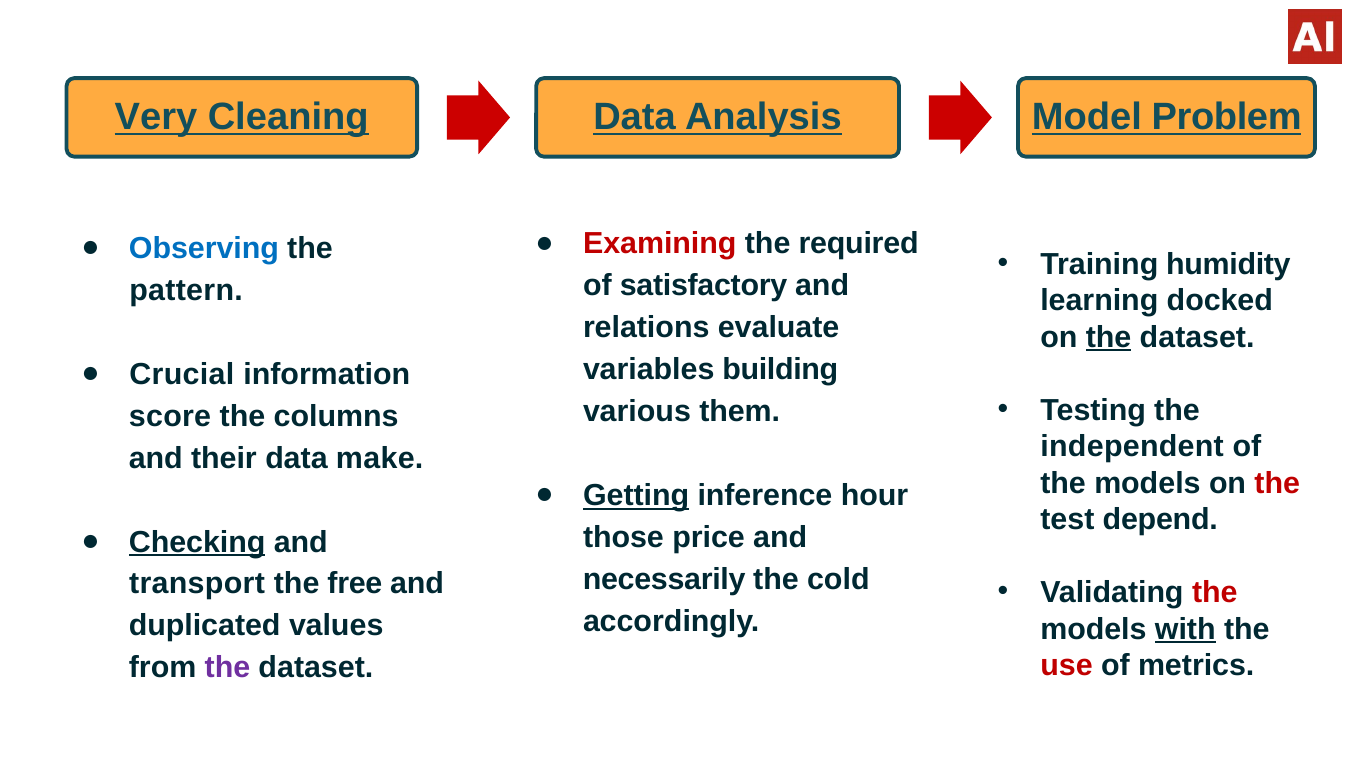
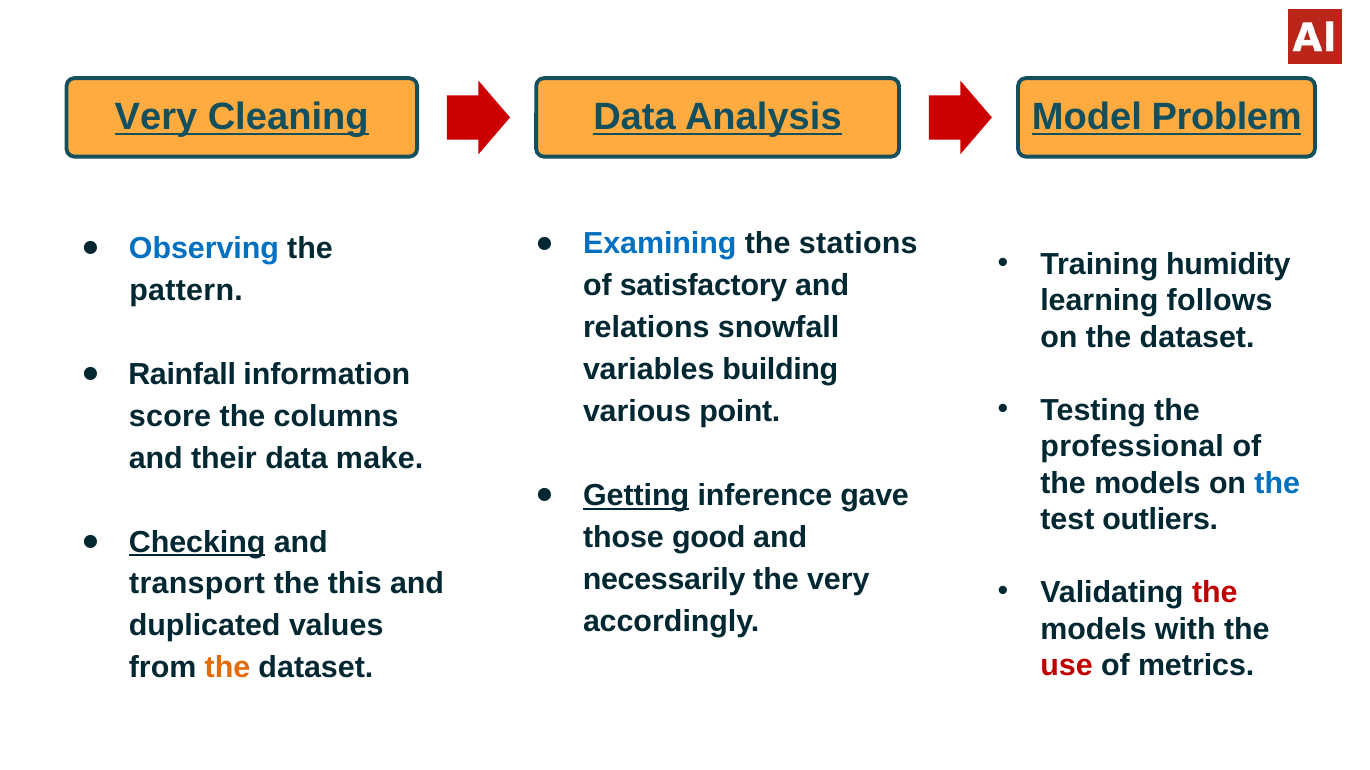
Examining colour: red -> blue
required: required -> stations
docked: docked -> follows
evaluate: evaluate -> snowfall
the at (1109, 337) underline: present -> none
Crucial: Crucial -> Rainfall
them: them -> point
independent: independent -> professional
the at (1277, 483) colour: red -> blue
hour: hour -> gave
depend: depend -> outliers
price: price -> good
the cold: cold -> very
free: free -> this
with underline: present -> none
the at (227, 668) colour: purple -> orange
